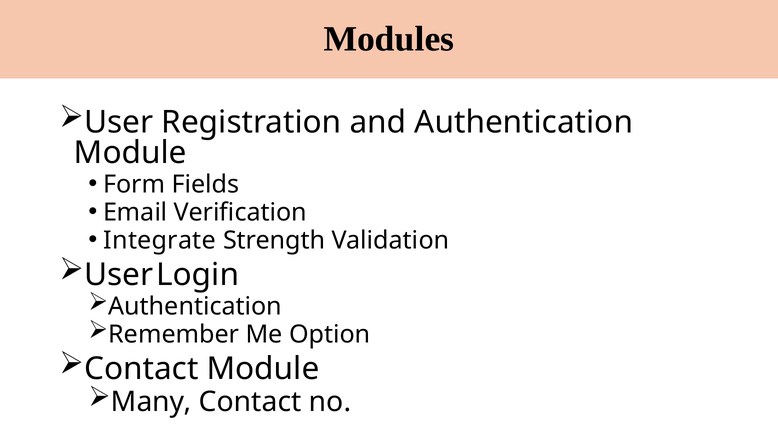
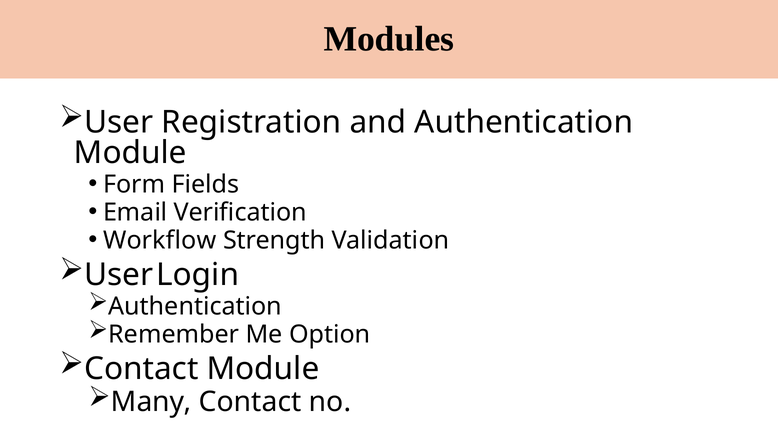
Integrate: Integrate -> Workflow
